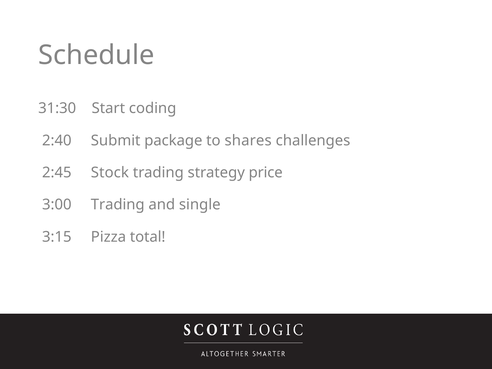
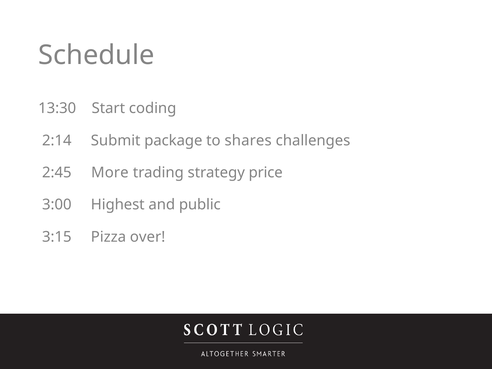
31:30: 31:30 -> 13:30
2:40: 2:40 -> 2:14
Stock: Stock -> More
3:00 Trading: Trading -> Highest
single: single -> public
total: total -> over
